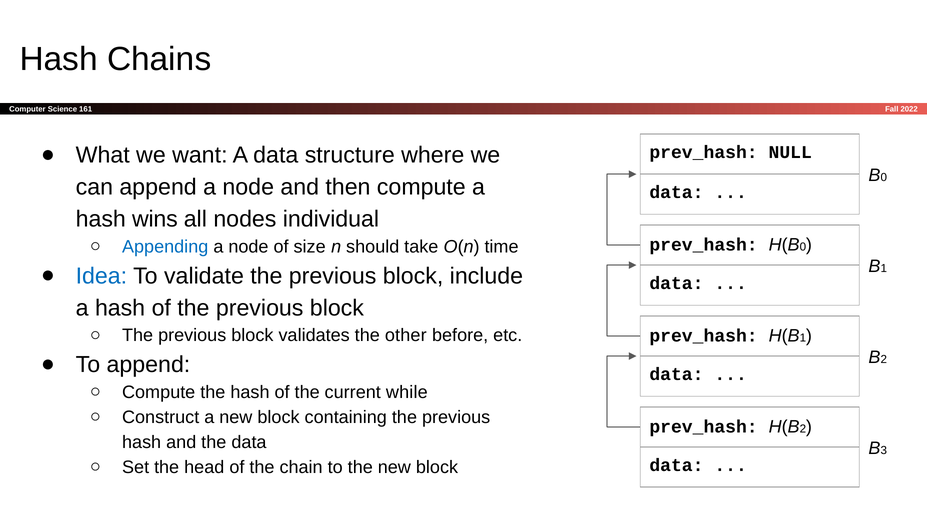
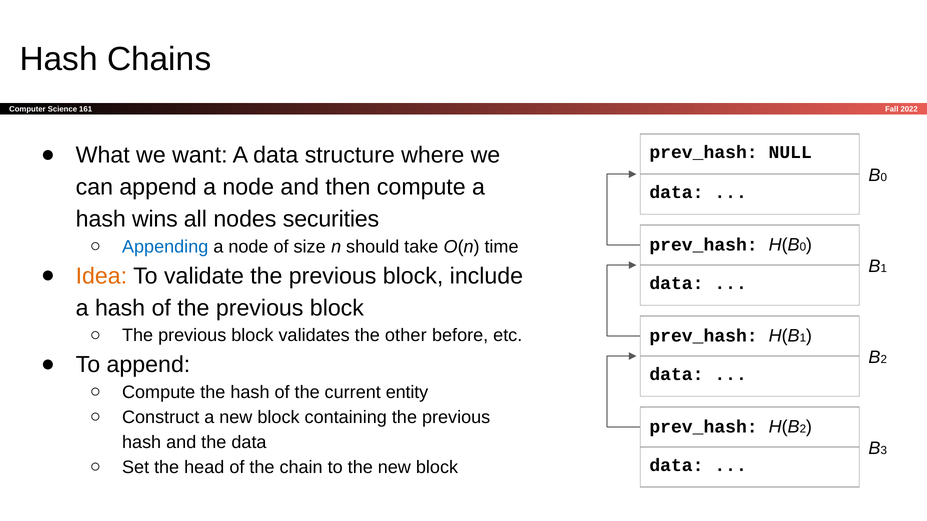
individual: individual -> securities
Idea colour: blue -> orange
while: while -> entity
